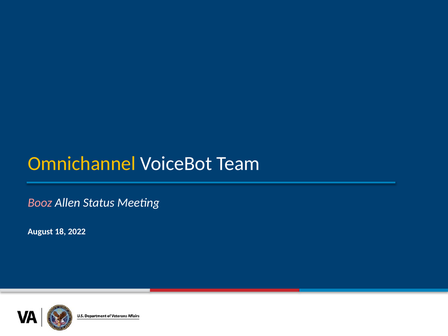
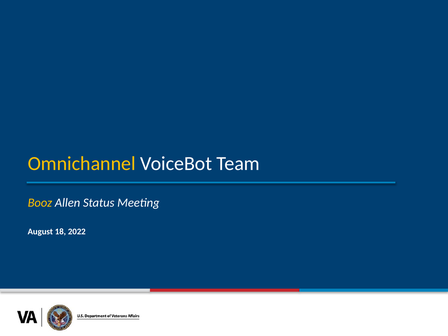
Booz colour: pink -> yellow
